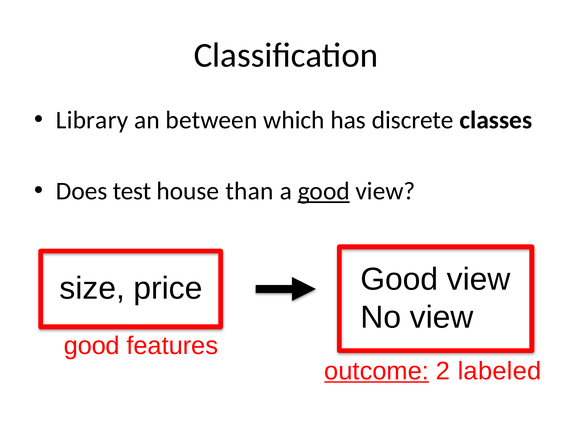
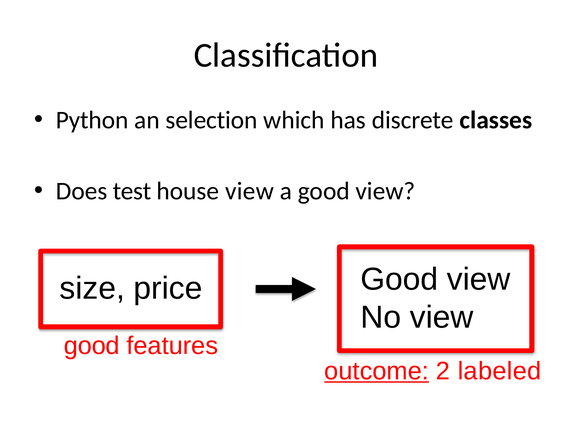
Library: Library -> Python
between: between -> selection
house than: than -> view
good at (324, 191) underline: present -> none
